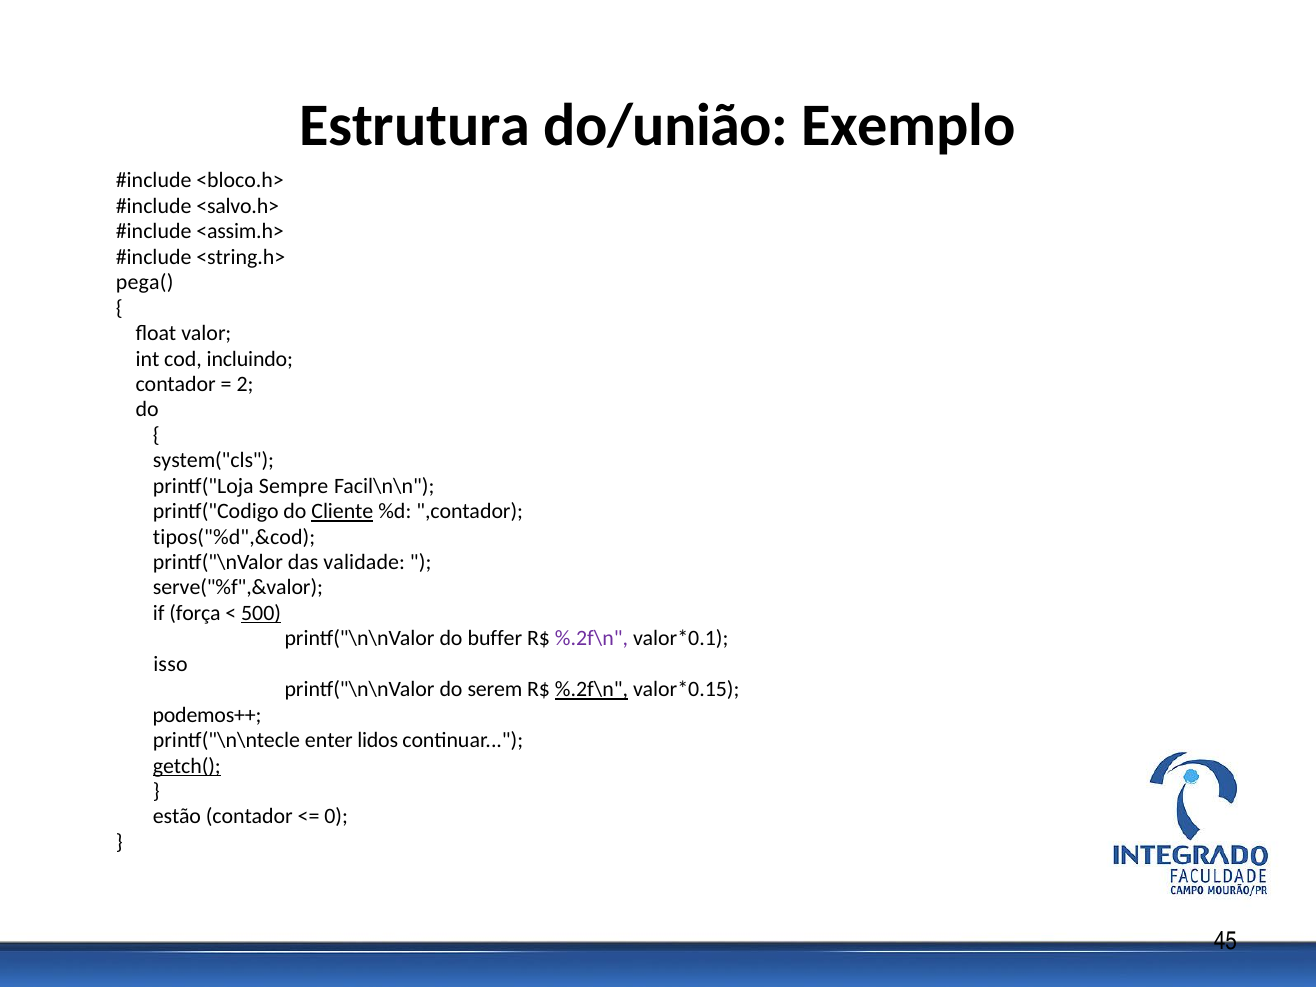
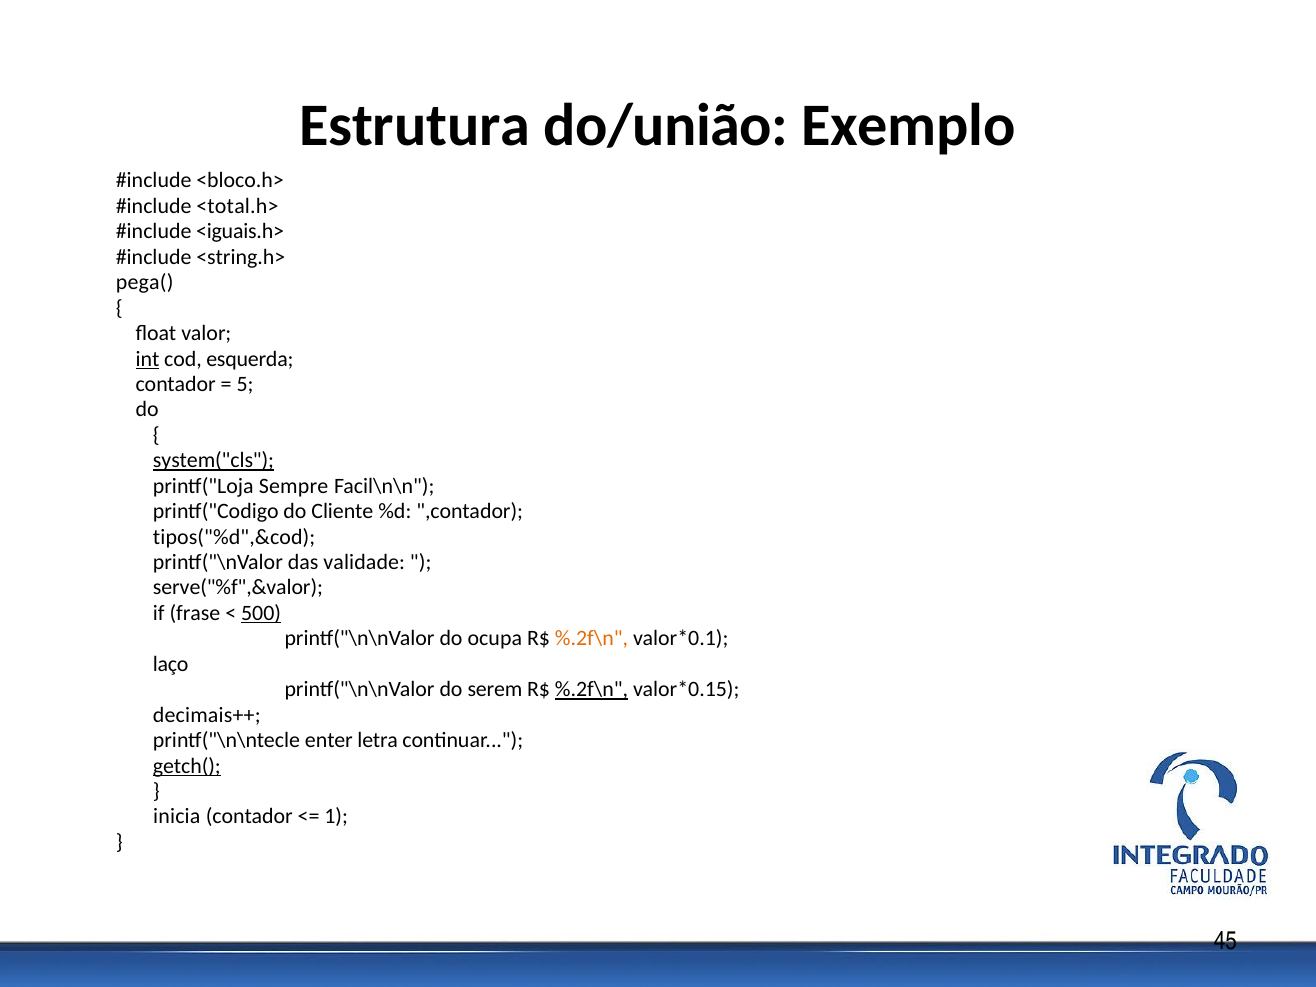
<salvo.h>: <salvo.h> -> <total.h>
<assim.h>: <assim.h> -> <iguais.h>
int underline: none -> present
incluindo: incluindo -> esquerda
2: 2 -> 5
system("cls underline: none -> present
Cliente underline: present -> none
força: força -> frase
buffer: buffer -> ocupa
%.2f\n at (591, 639) colour: purple -> orange
isso: isso -> laço
podemos++: podemos++ -> decimais++
lidos: lidos -> letra
estão: estão -> inicia
0: 0 -> 1
